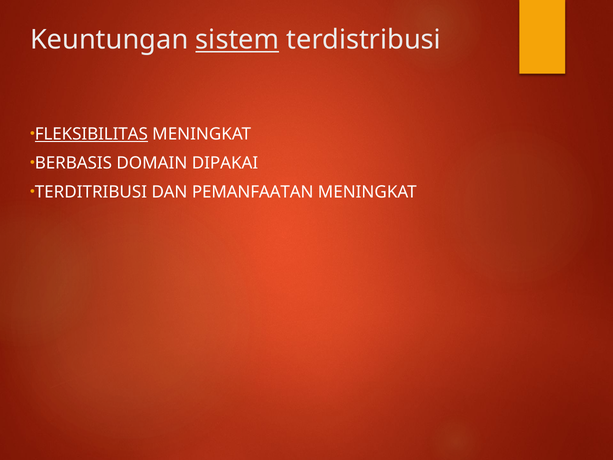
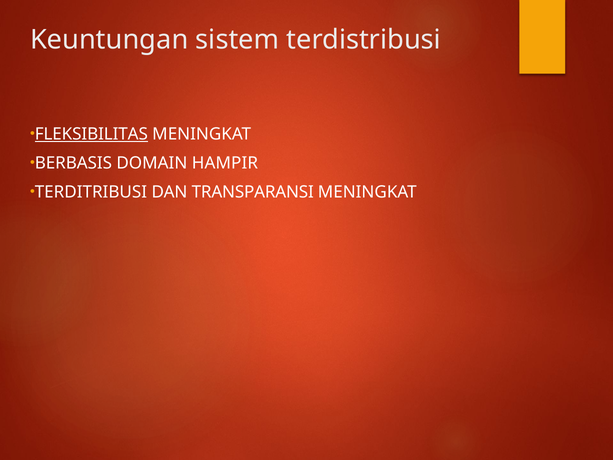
sistem underline: present -> none
DIPAKAI: DIPAKAI -> HAMPIR
PEMANFAATAN: PEMANFAATAN -> TRANSPARANSI
